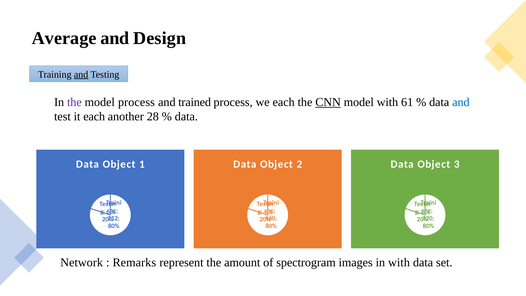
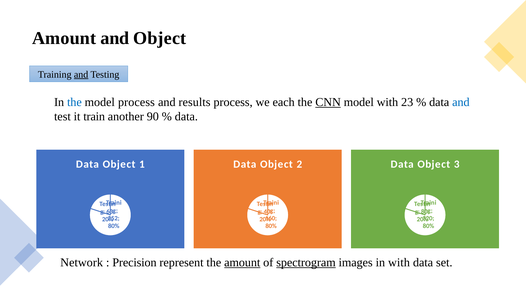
Average at (64, 38): Average -> Amount
and Design: Design -> Object
the at (74, 102) colour: purple -> blue
trained: trained -> results
61: 61 -> 23
it each: each -> train
28: 28 -> 90
Remarks: Remarks -> Precision
amount at (242, 262) underline: none -> present
spectrogram underline: none -> present
